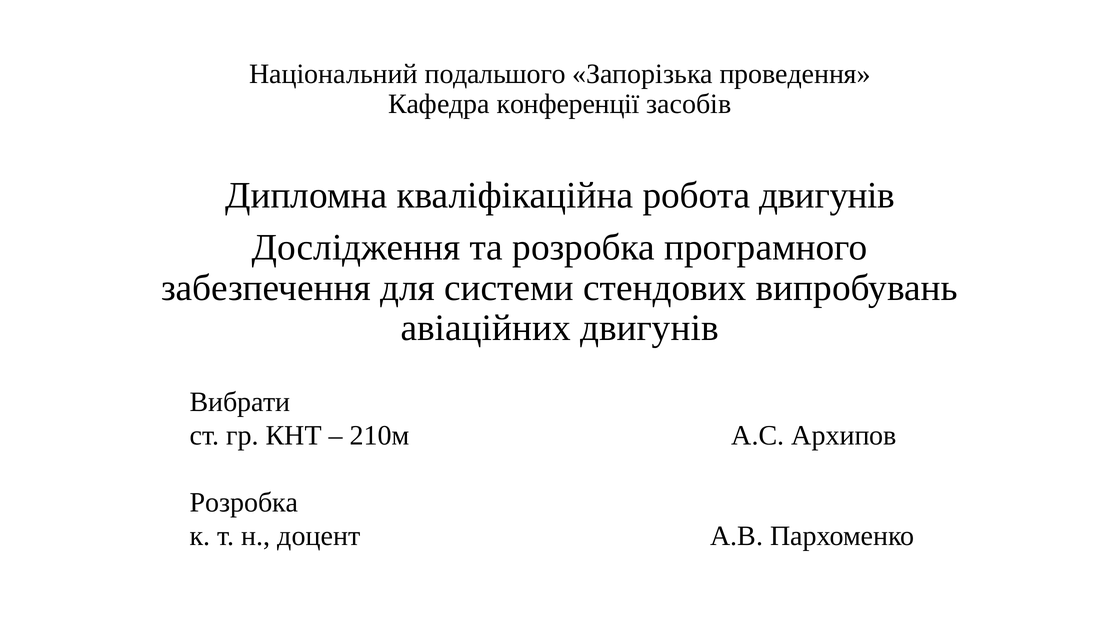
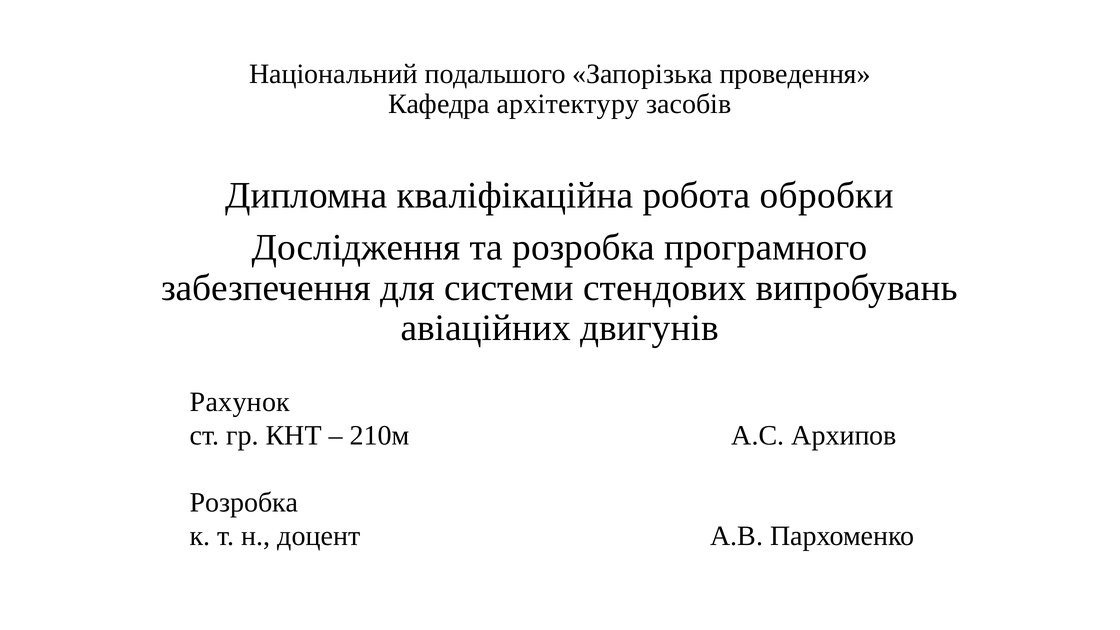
конференції: конференції -> архітектуру
робота двигунів: двигунів -> обробки
Вибрати: Вибрати -> Рахунок
